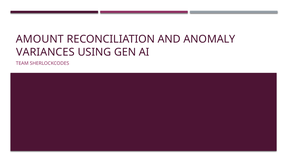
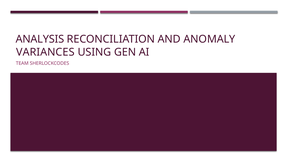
AMOUNT: AMOUNT -> ANALYSIS
